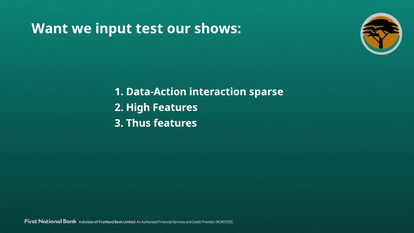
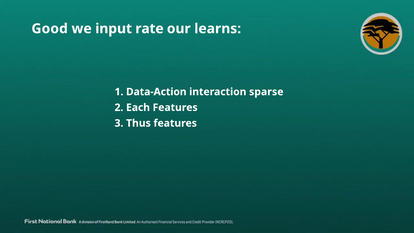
Want: Want -> Good
test: test -> rate
shows: shows -> learns
High: High -> Each
